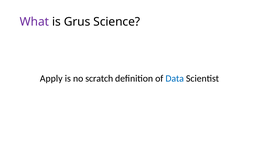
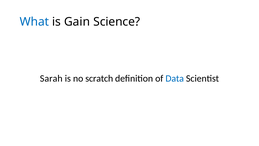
What colour: purple -> blue
Grus: Grus -> Gain
Apply: Apply -> Sarah
